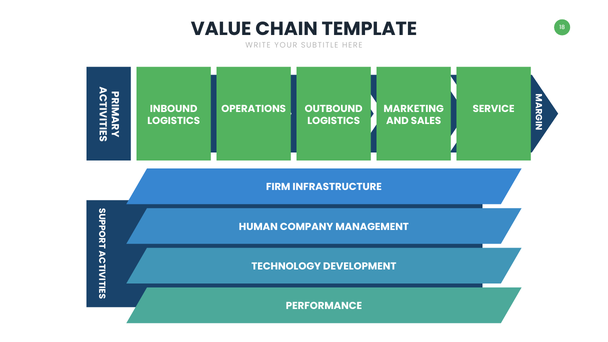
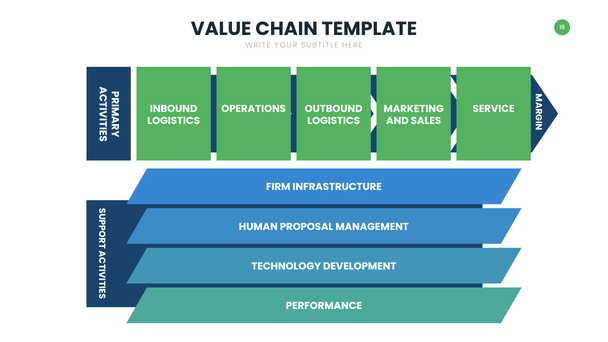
COMPANY: COMPANY -> PROPOSAL
